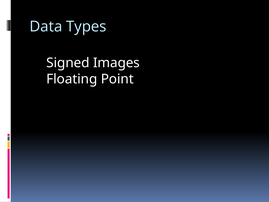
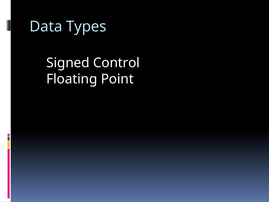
Images: Images -> Control
